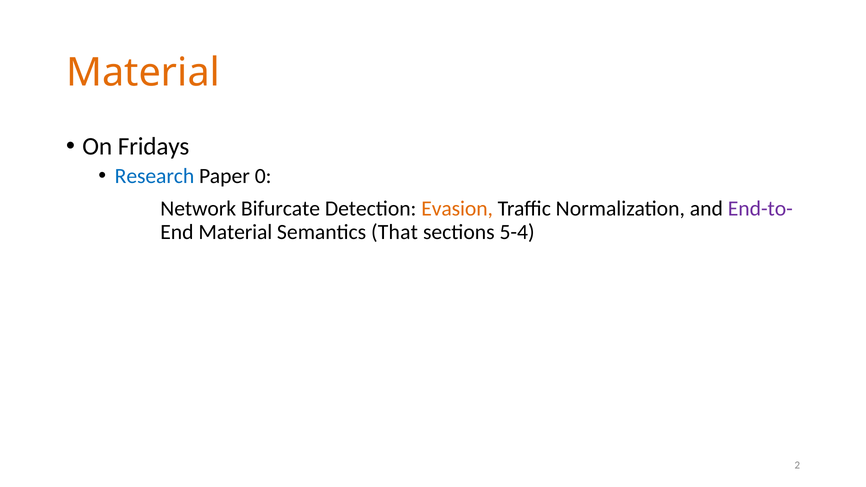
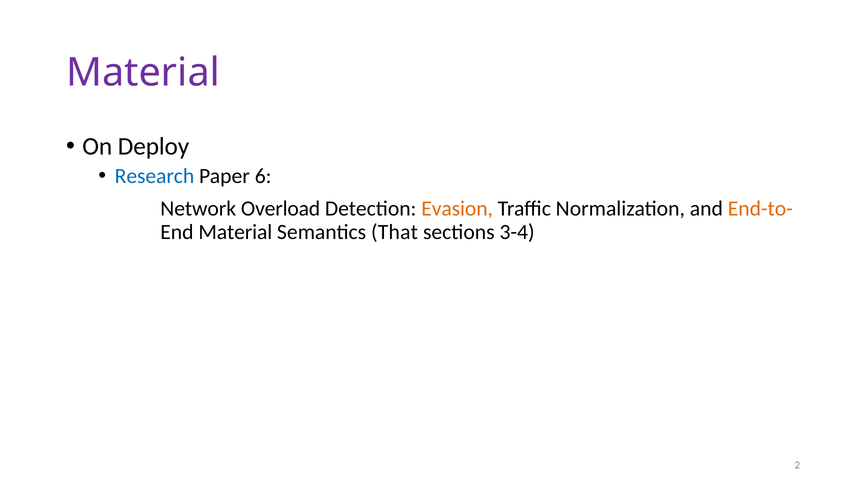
Material at (143, 73) colour: orange -> purple
Fridays: Fridays -> Deploy
0: 0 -> 6
Bifurcate: Bifurcate -> Overload
End-to- colour: purple -> orange
5-4: 5-4 -> 3-4
